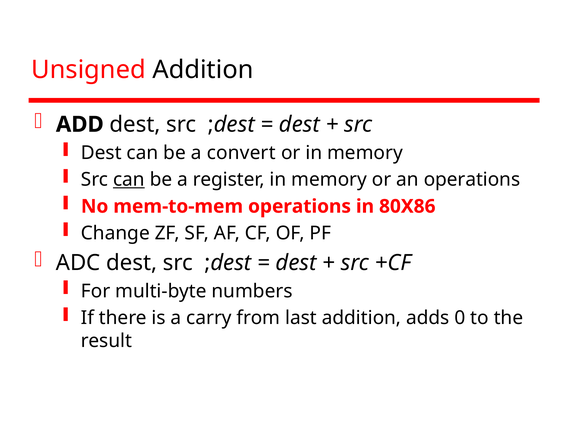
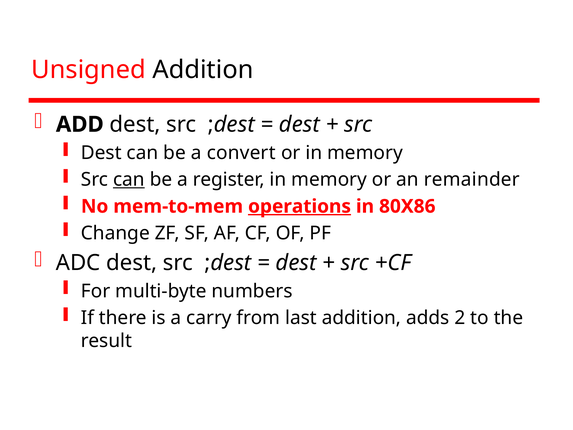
an operations: operations -> remainder
operations at (300, 206) underline: none -> present
0: 0 -> 2
